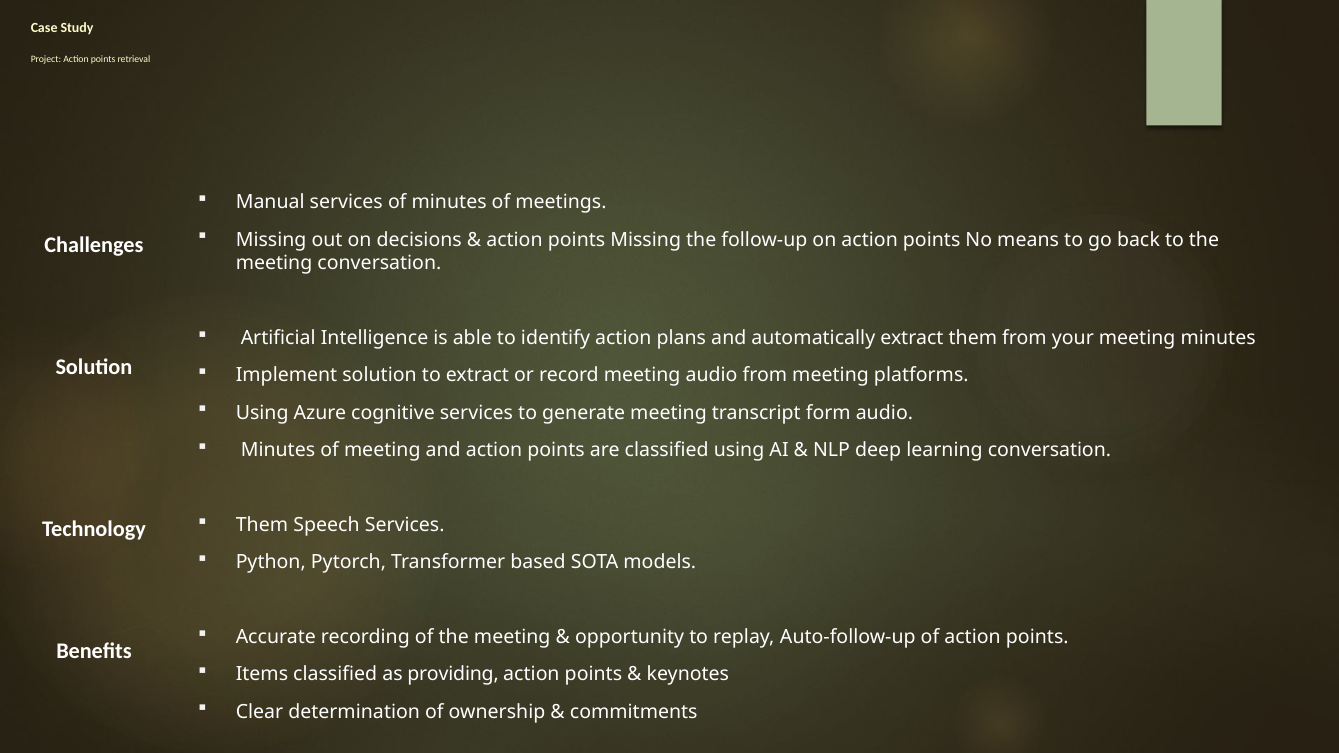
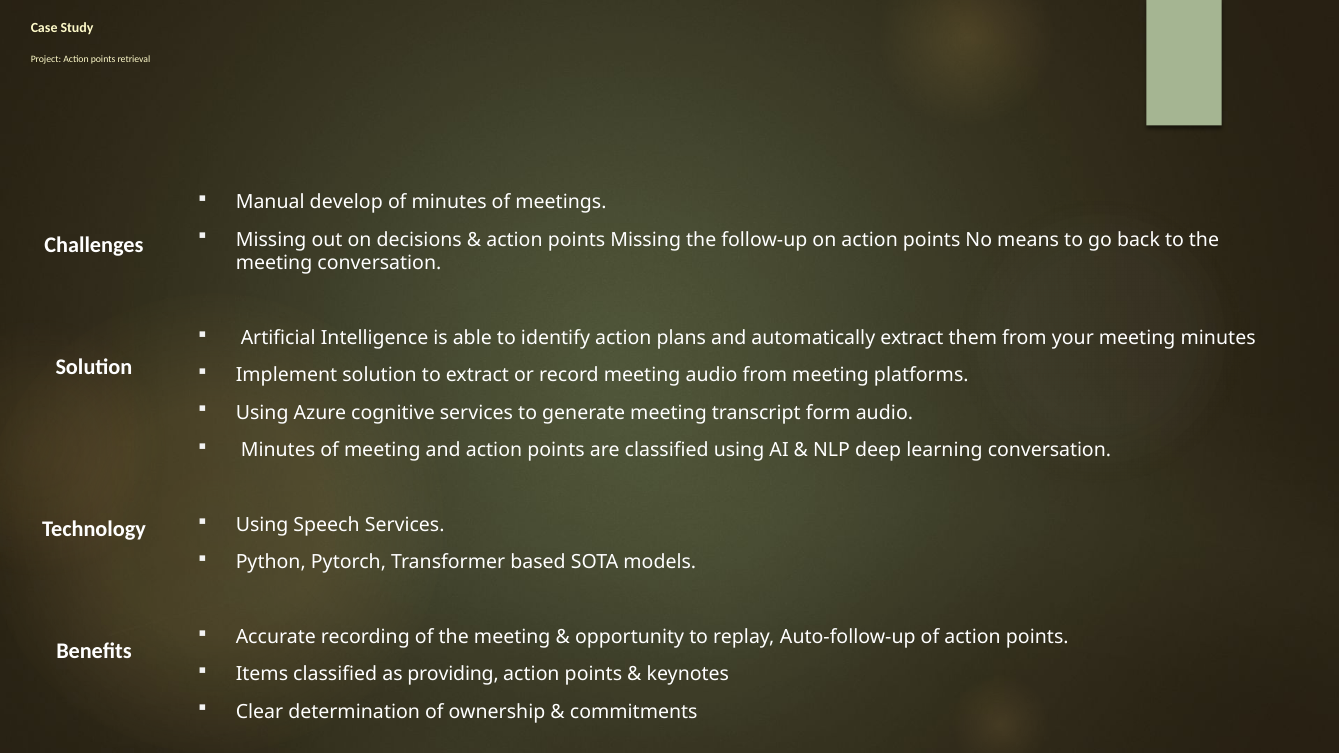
Manual services: services -> develop
Them at (262, 525): Them -> Using
